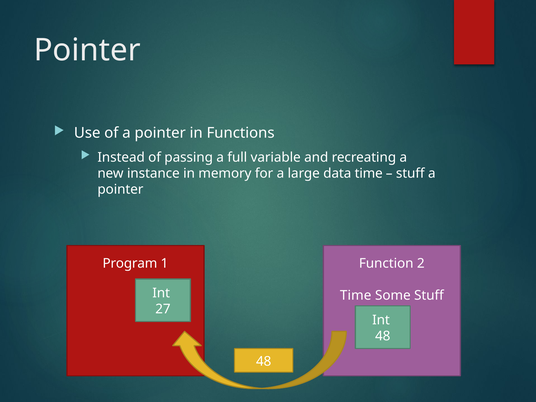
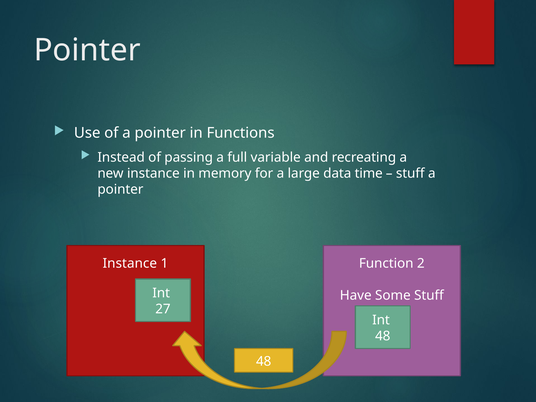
Program at (130, 263): Program -> Instance
Time at (356, 295): Time -> Have
